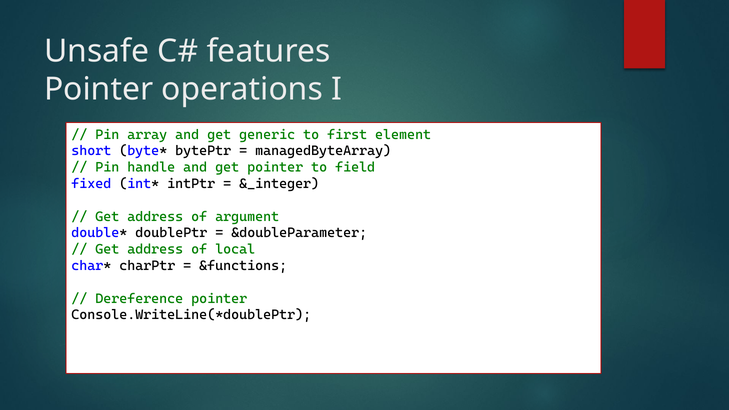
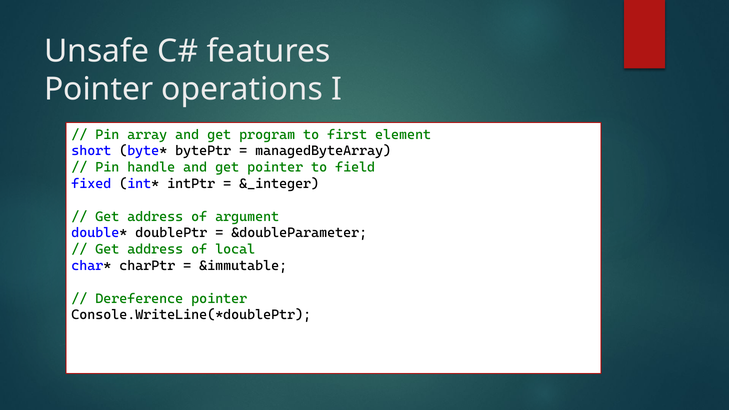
generic: generic -> program
&functions: &functions -> &immutable
